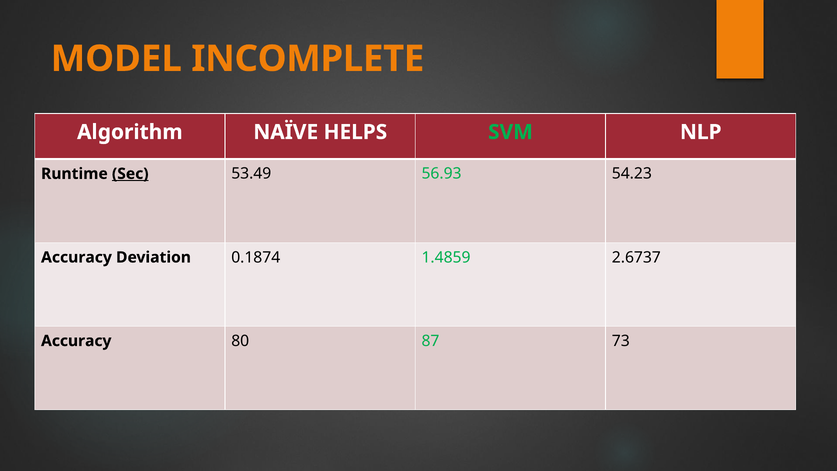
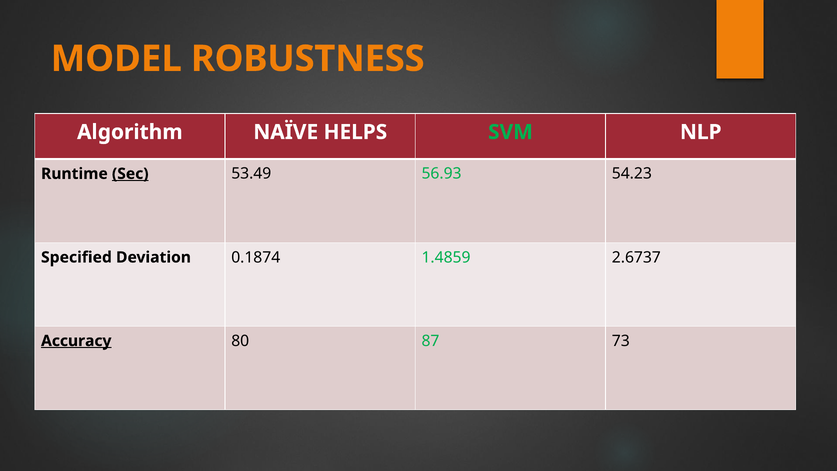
INCOMPLETE: INCOMPLETE -> ROBUSTNESS
Accuracy at (76, 257): Accuracy -> Specified
Accuracy at (76, 341) underline: none -> present
